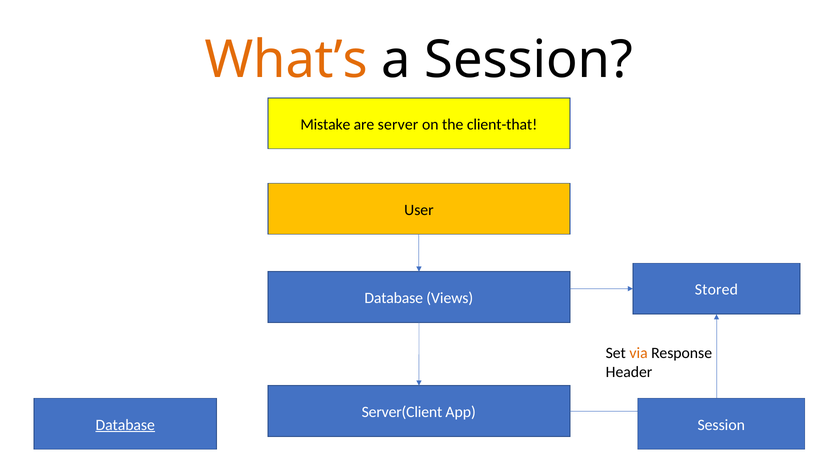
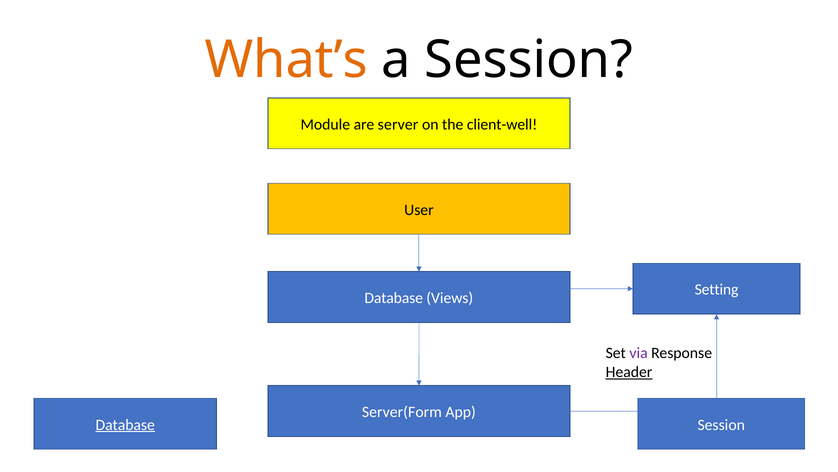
Mistake: Mistake -> Module
client-that: client-that -> client-well
Stored: Stored -> Setting
via colour: orange -> purple
Header underline: none -> present
Server(Client: Server(Client -> Server(Form
